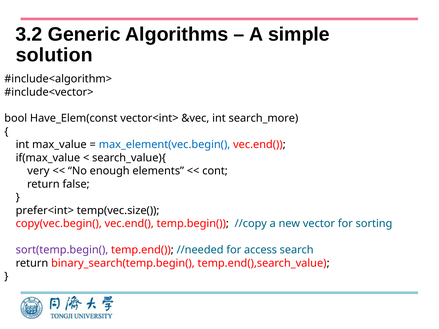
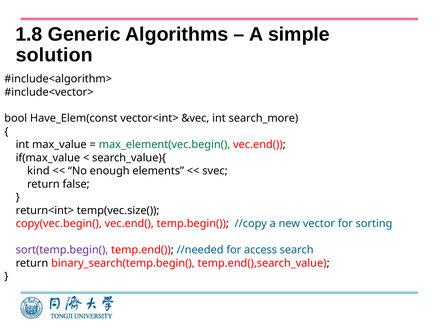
3.2: 3.2 -> 1.8
max_element(vec.begin( colour: blue -> green
very: very -> kind
cont: cont -> svec
prefer<int>: prefer<int> -> return<int>
